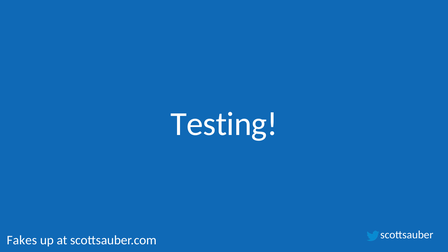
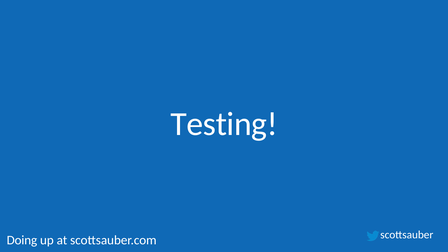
Fakes: Fakes -> Doing
